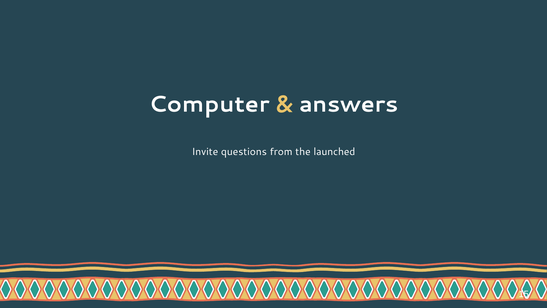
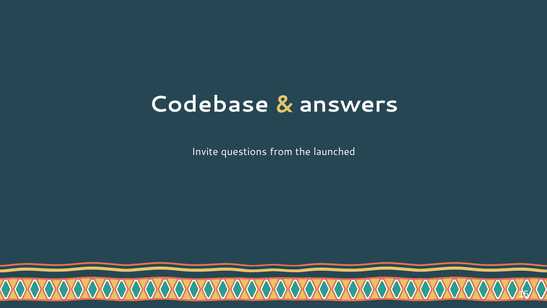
Computer: Computer -> Codebase
